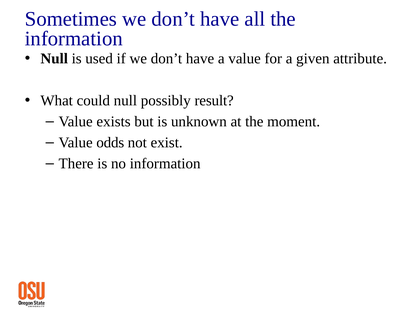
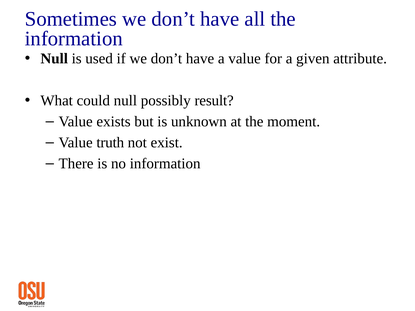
odds: odds -> truth
